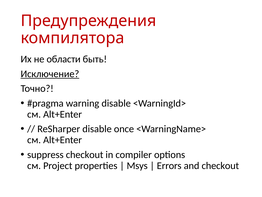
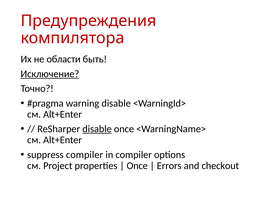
disable at (97, 129) underline: none -> present
suppress checkout: checkout -> compiler
Msys at (137, 165): Msys -> Once
